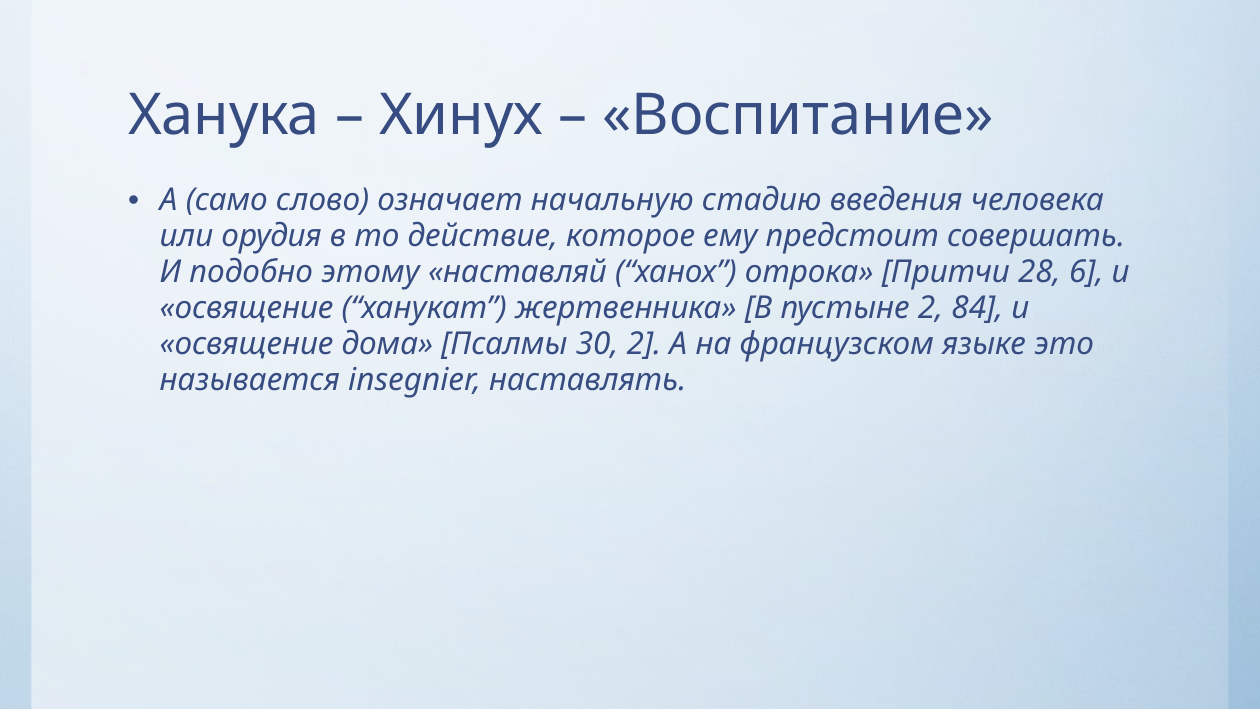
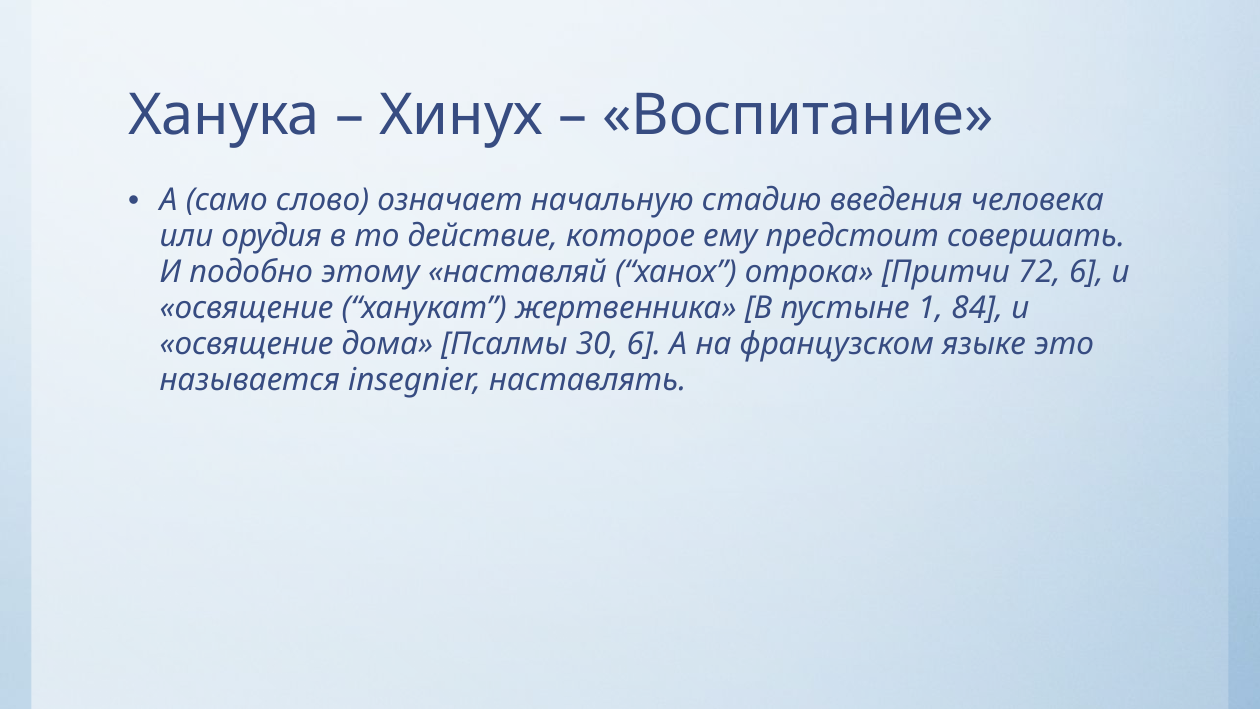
28: 28 -> 72
пустыне 2: 2 -> 1
30 2: 2 -> 6
